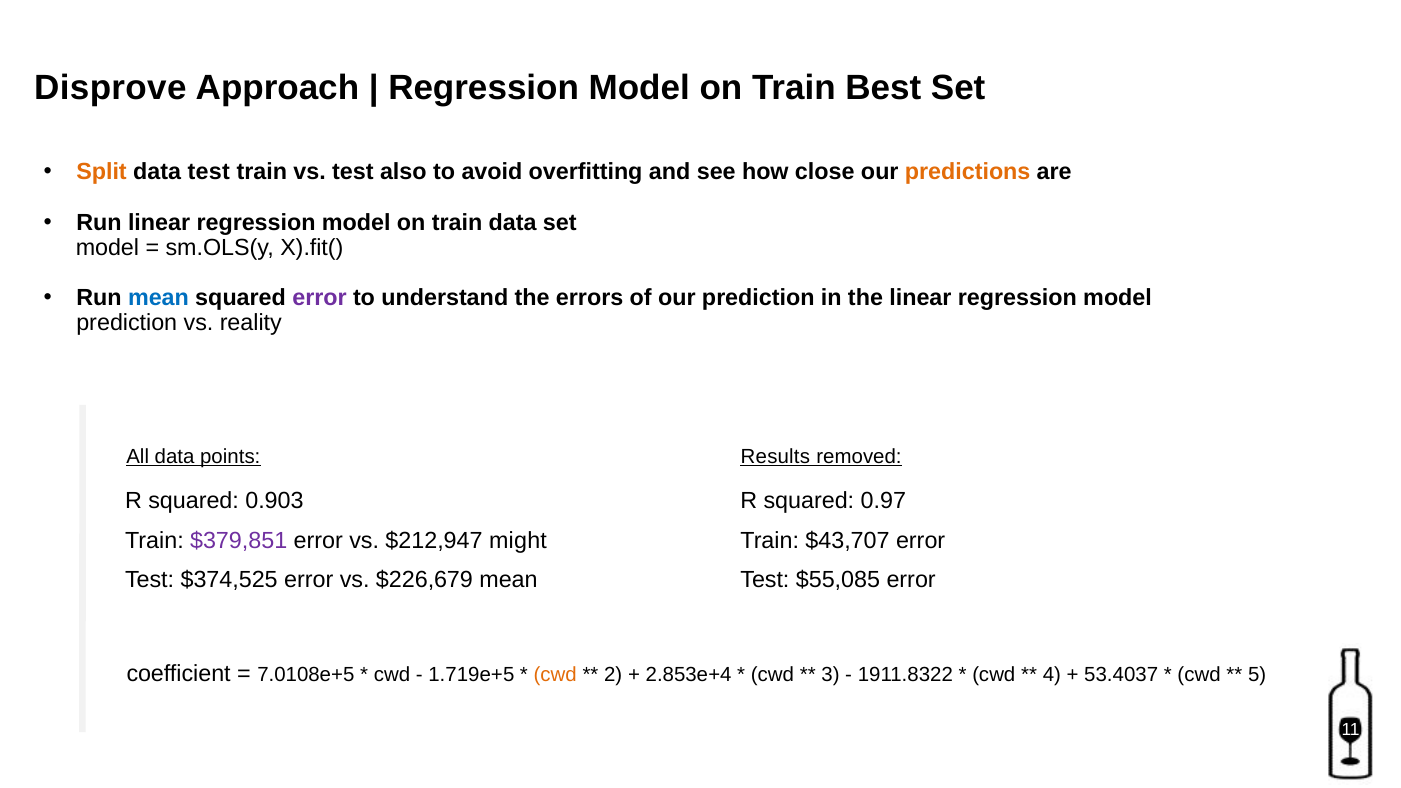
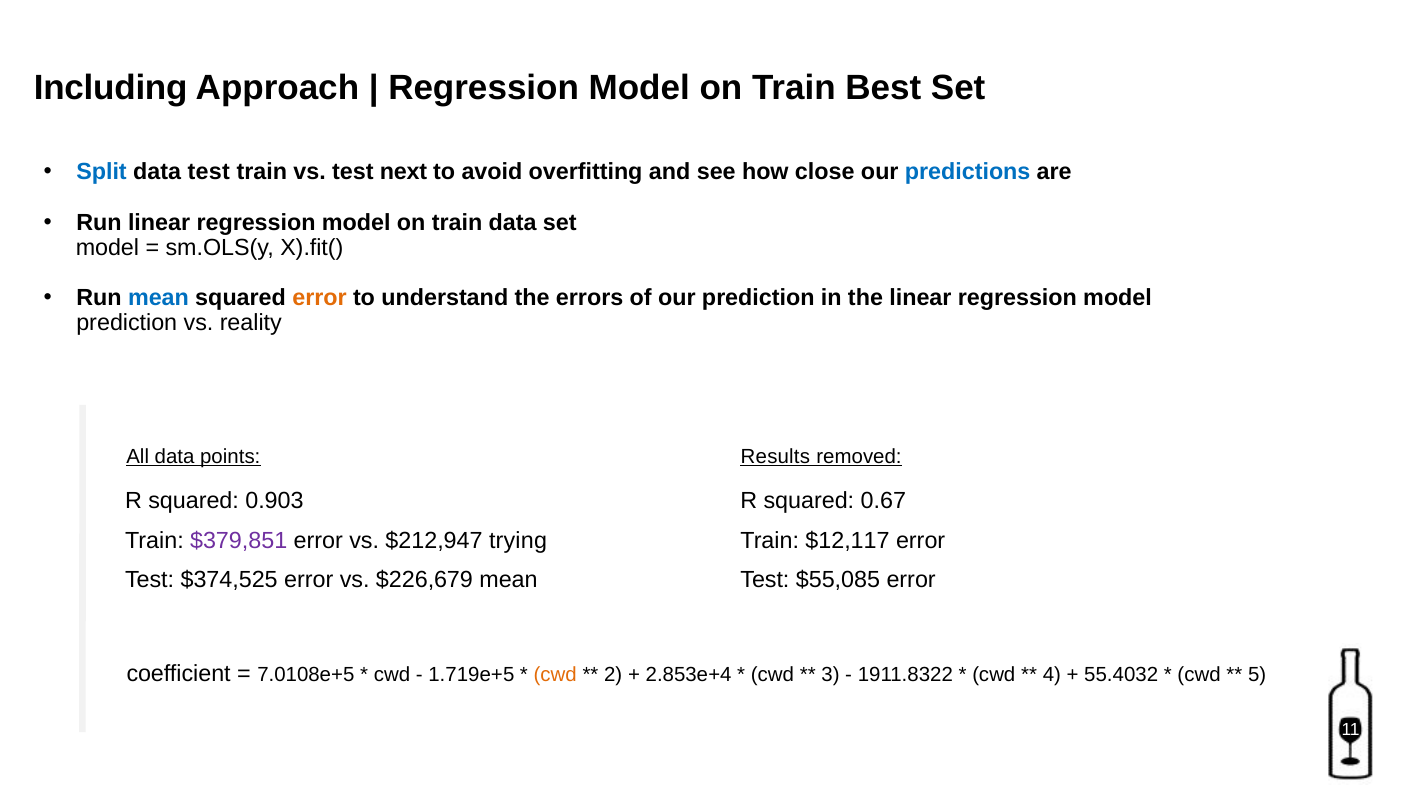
Disprove: Disprove -> Including
Split colour: orange -> blue
also: also -> next
predictions colour: orange -> blue
error at (319, 298) colour: purple -> orange
0.97: 0.97 -> 0.67
might: might -> trying
$43,707: $43,707 -> $12,117
53.4037: 53.4037 -> 55.4032
